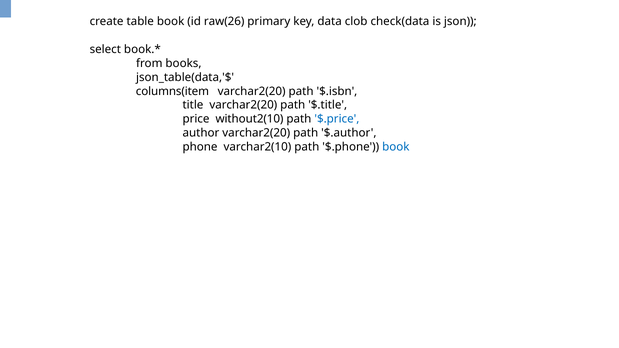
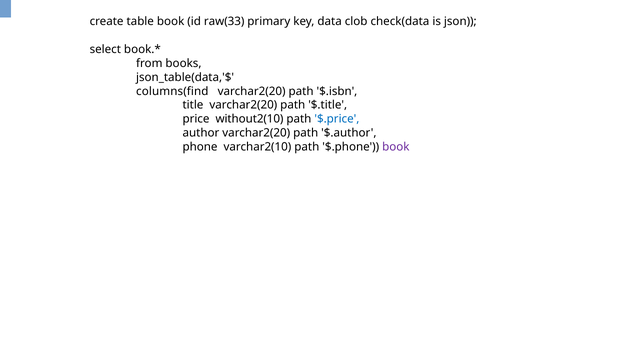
raw(26: raw(26 -> raw(33
columns(item: columns(item -> columns(find
book at (396, 147) colour: blue -> purple
